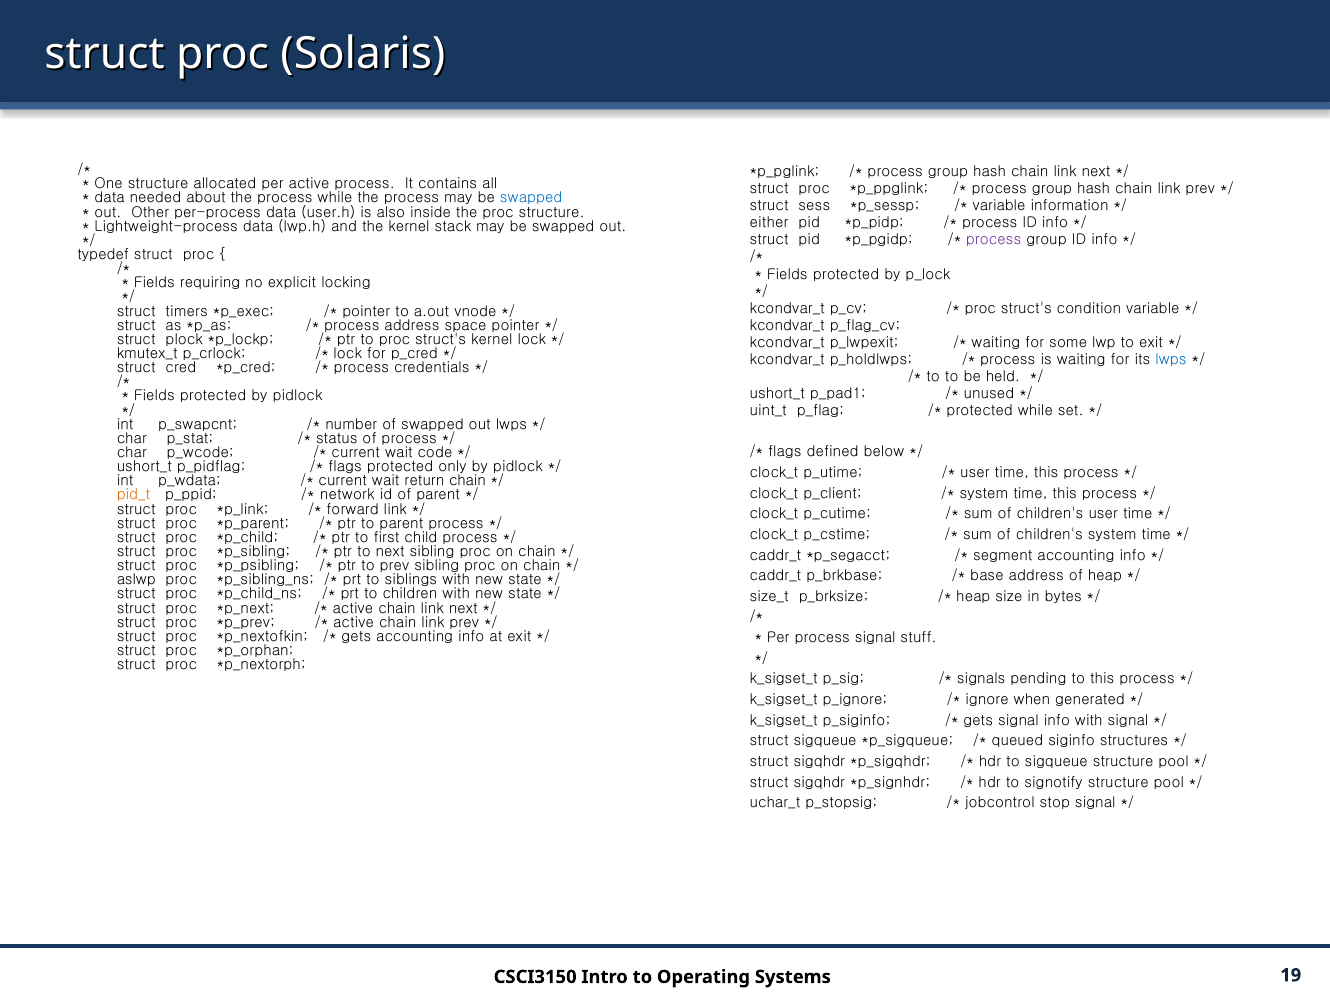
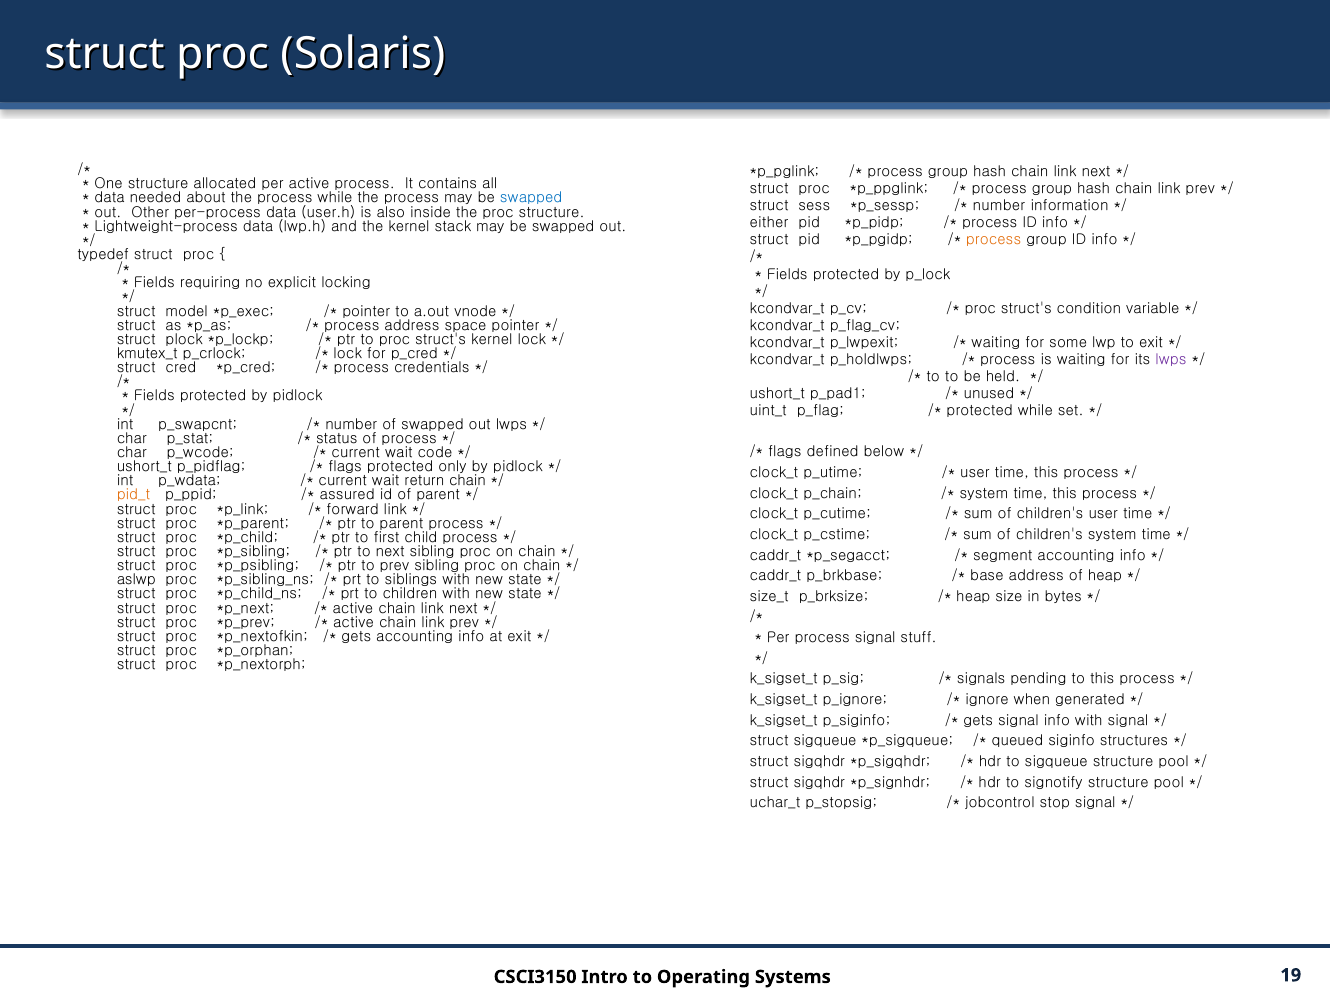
variable at (999, 206): variable -> number
process at (994, 240) colour: purple -> orange
timers: timers -> model
lwps at (1171, 359) colour: blue -> purple
p_client: p_client -> p_chain
network: network -> assured
